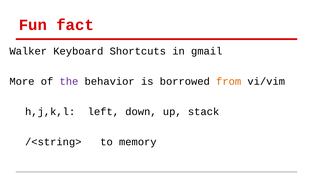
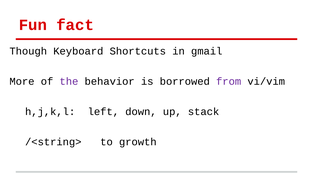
Walker: Walker -> Though
from colour: orange -> purple
memory: memory -> growth
